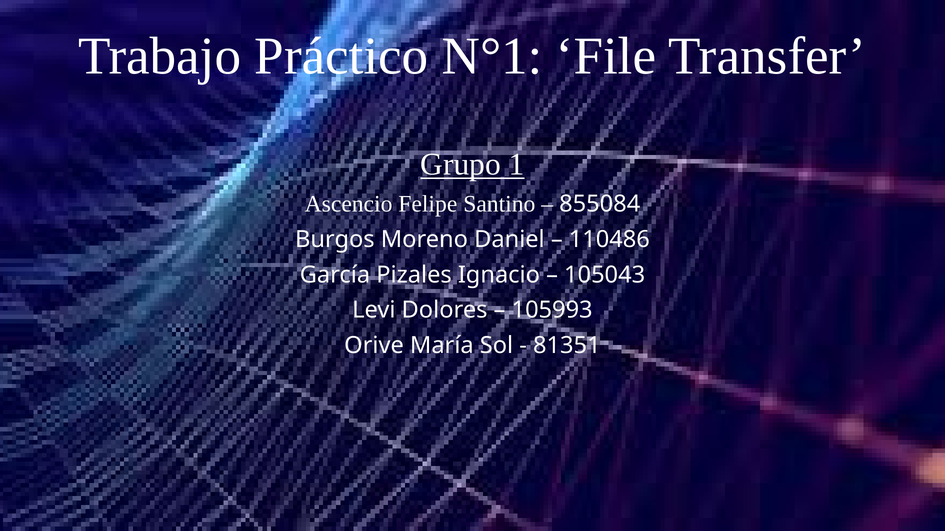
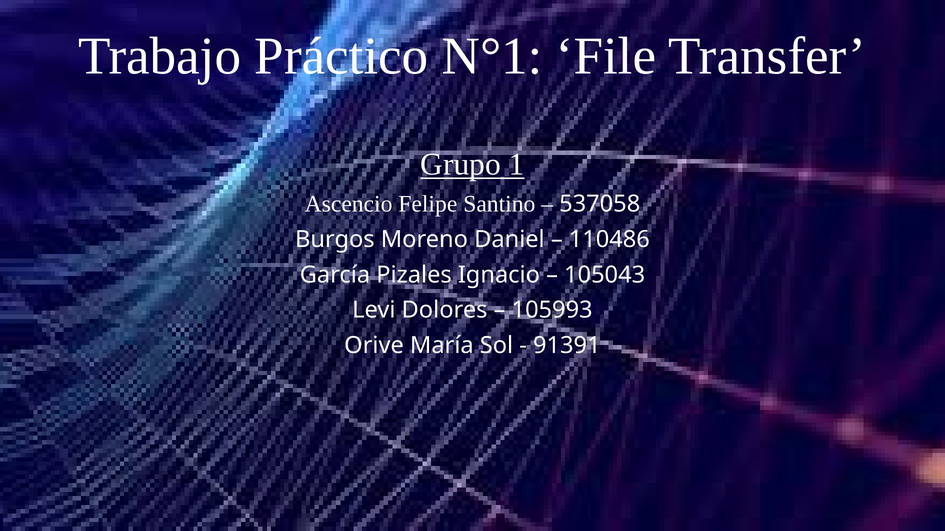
855084: 855084 -> 537058
81351: 81351 -> 91391
